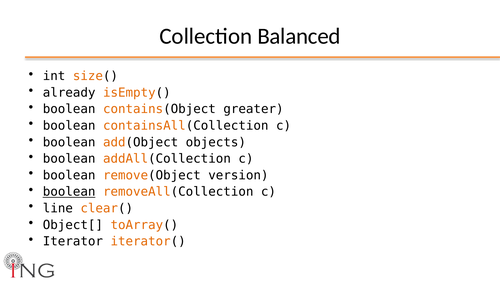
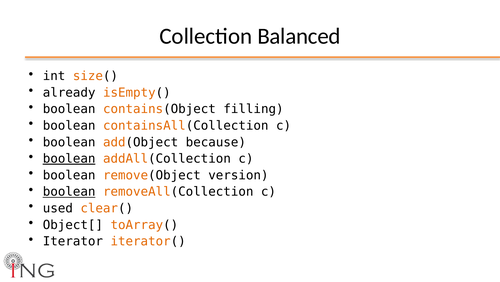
greater: greater -> filling
objects: objects -> because
boolean at (69, 158) underline: none -> present
line: line -> used
